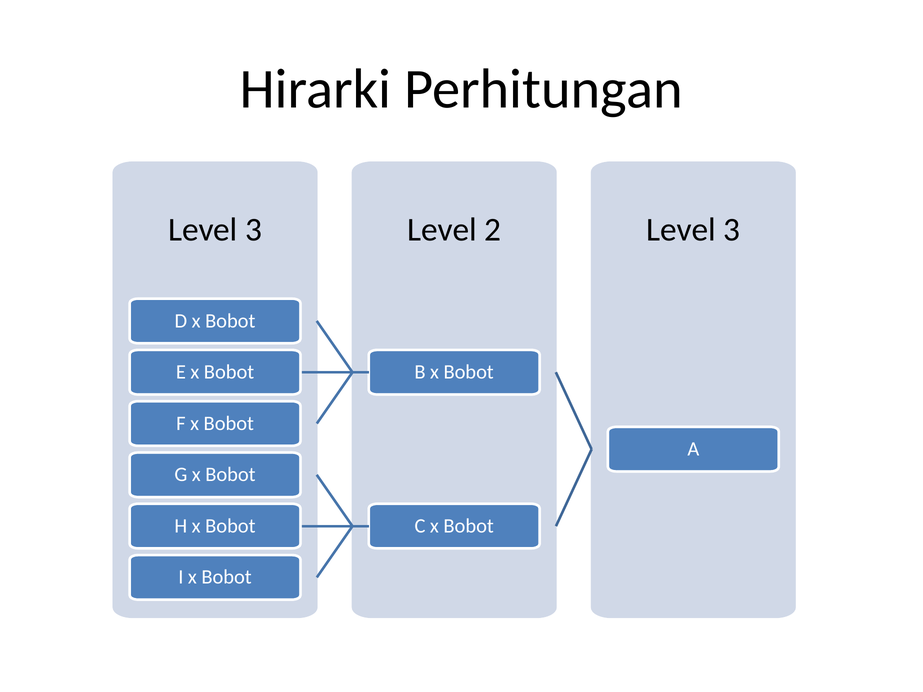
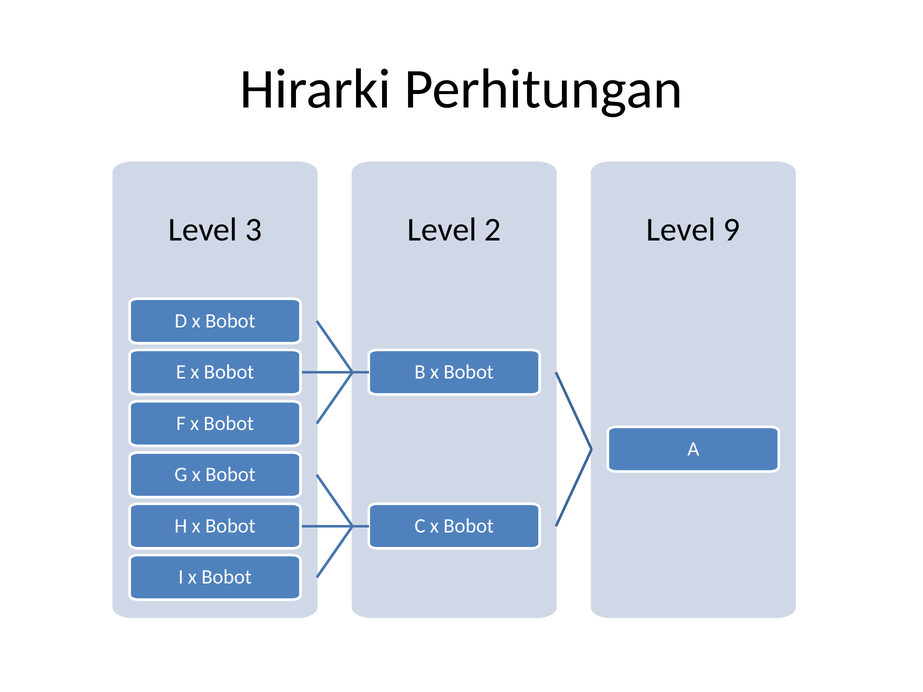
2 Level 3: 3 -> 9
